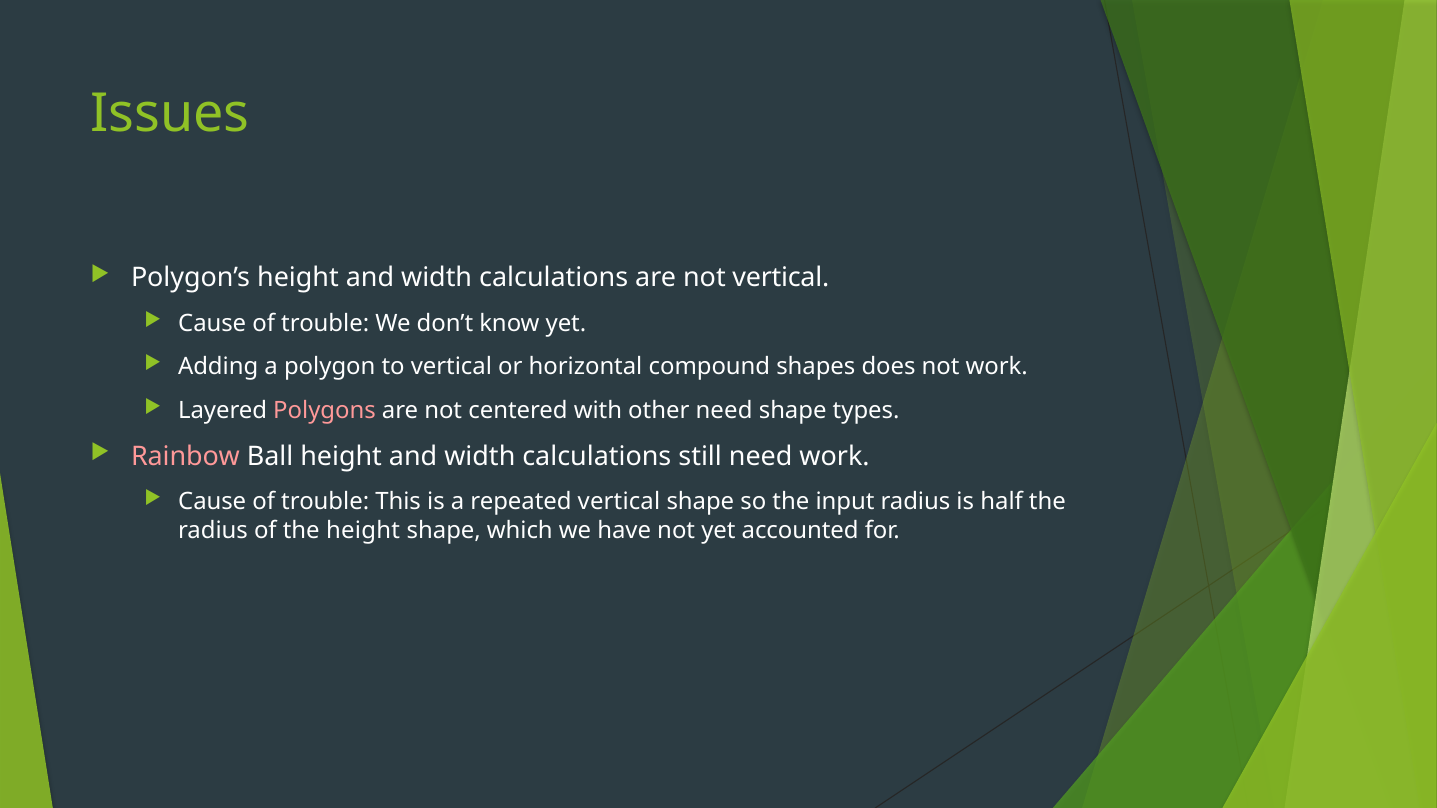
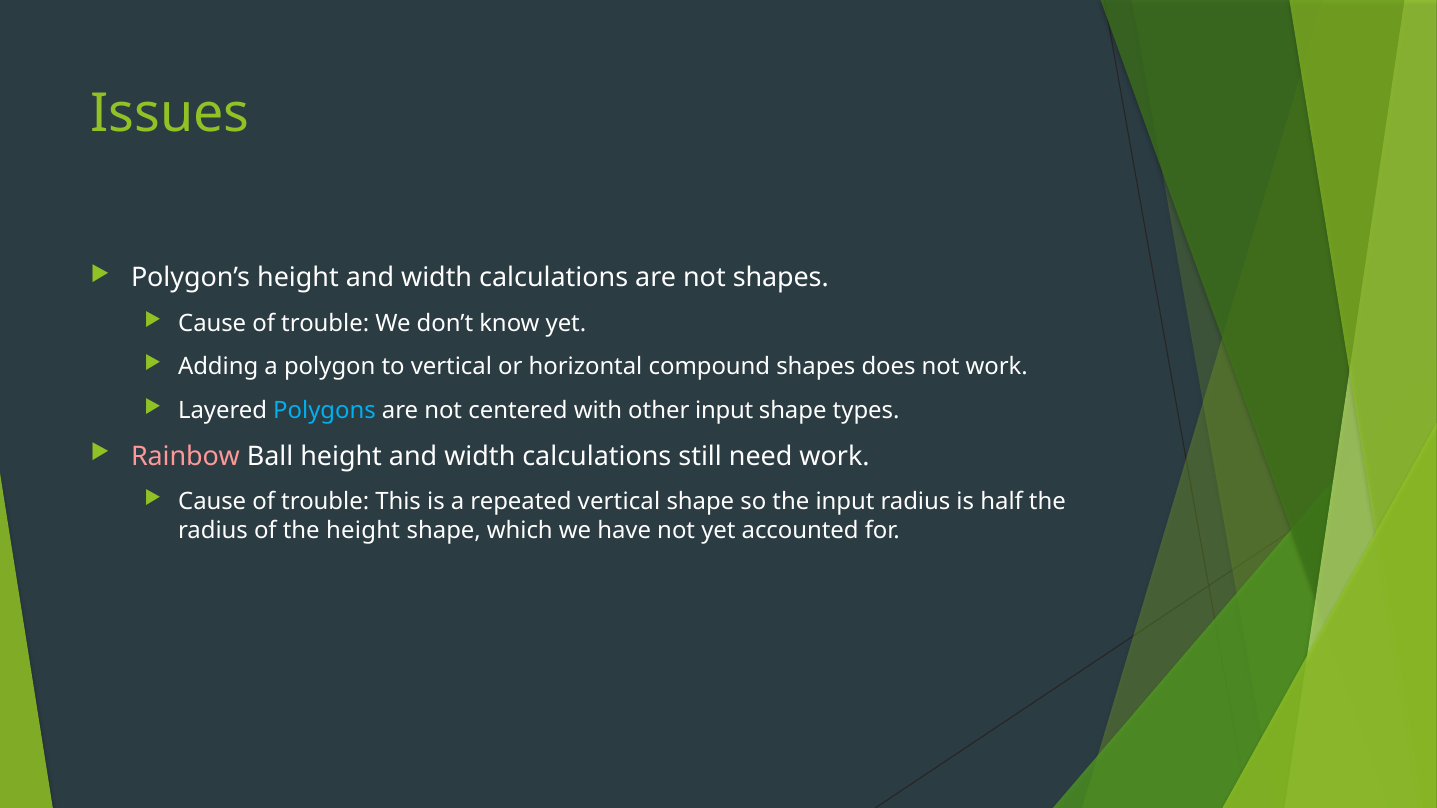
not vertical: vertical -> shapes
Polygons colour: pink -> light blue
other need: need -> input
